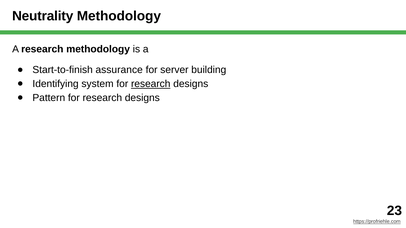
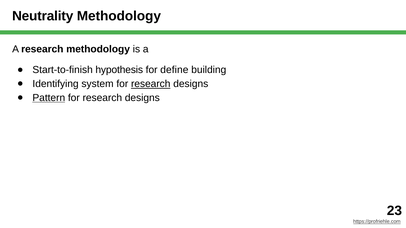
assurance: assurance -> hypothesis
server: server -> define
Pattern underline: none -> present
